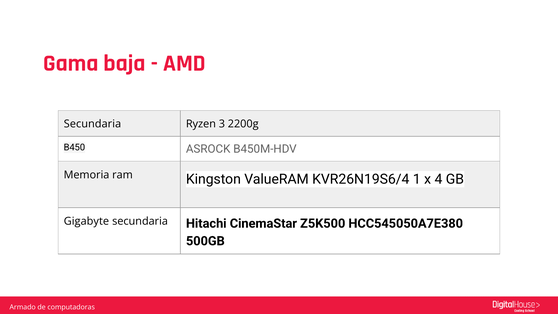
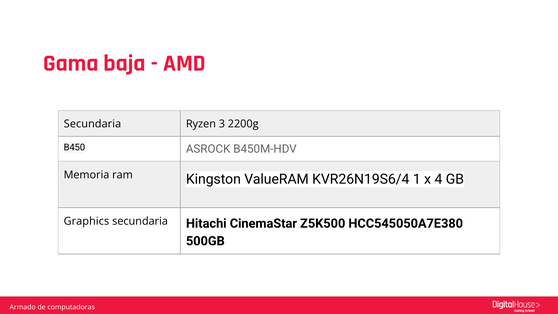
Gigabyte: Gigabyte -> Graphics
